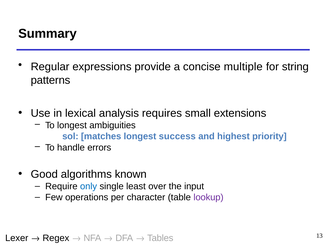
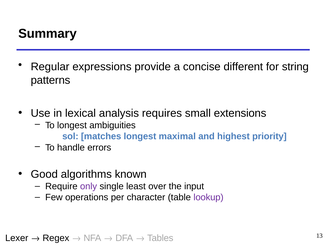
multiple: multiple -> different
success: success -> maximal
only colour: blue -> purple
